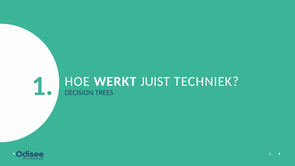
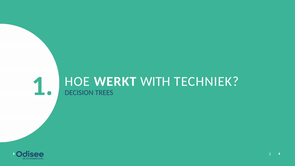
JUIST: JUIST -> WITH
